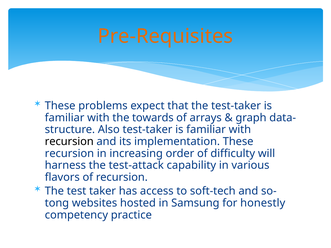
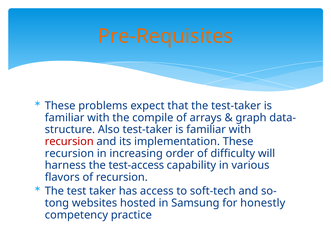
towards: towards -> compile
recursion at (69, 142) colour: black -> red
test-attack: test-attack -> test-access
